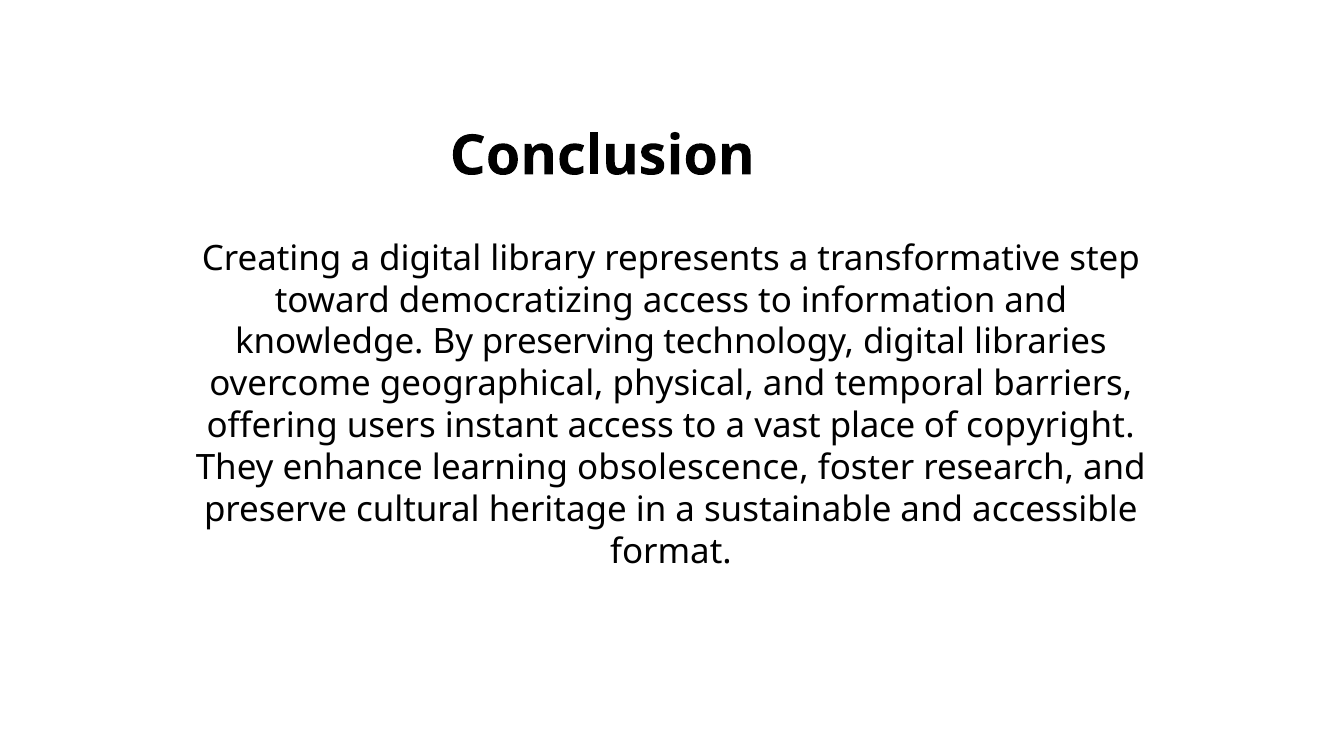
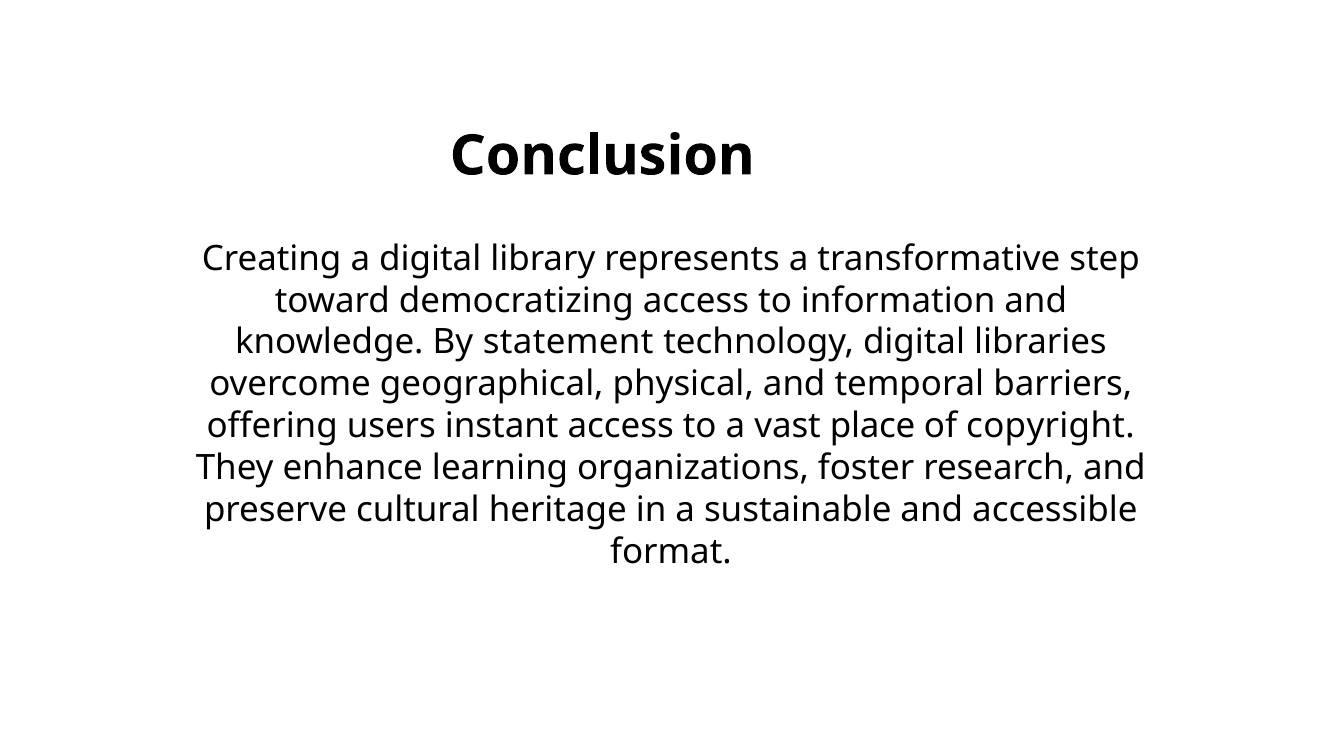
preserving: preserving -> statement
obsolescence: obsolescence -> organizations
